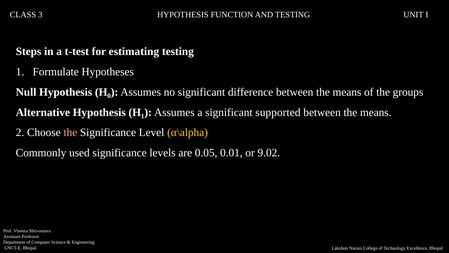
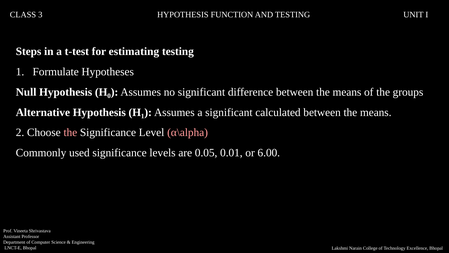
supported: supported -> calculated
α\alpha colour: yellow -> pink
9.02: 9.02 -> 6.00
